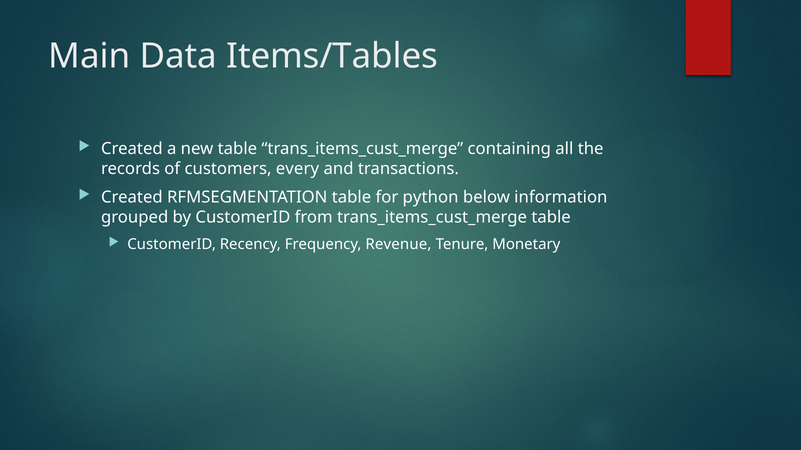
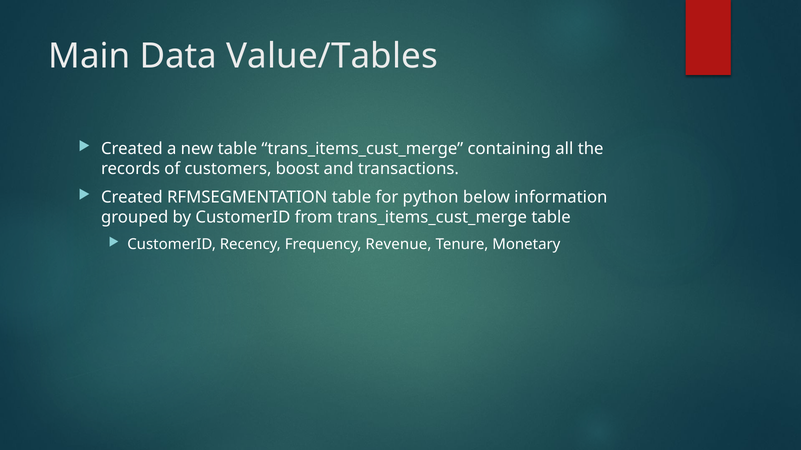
Items/Tables: Items/Tables -> Value/Tables
every: every -> boost
